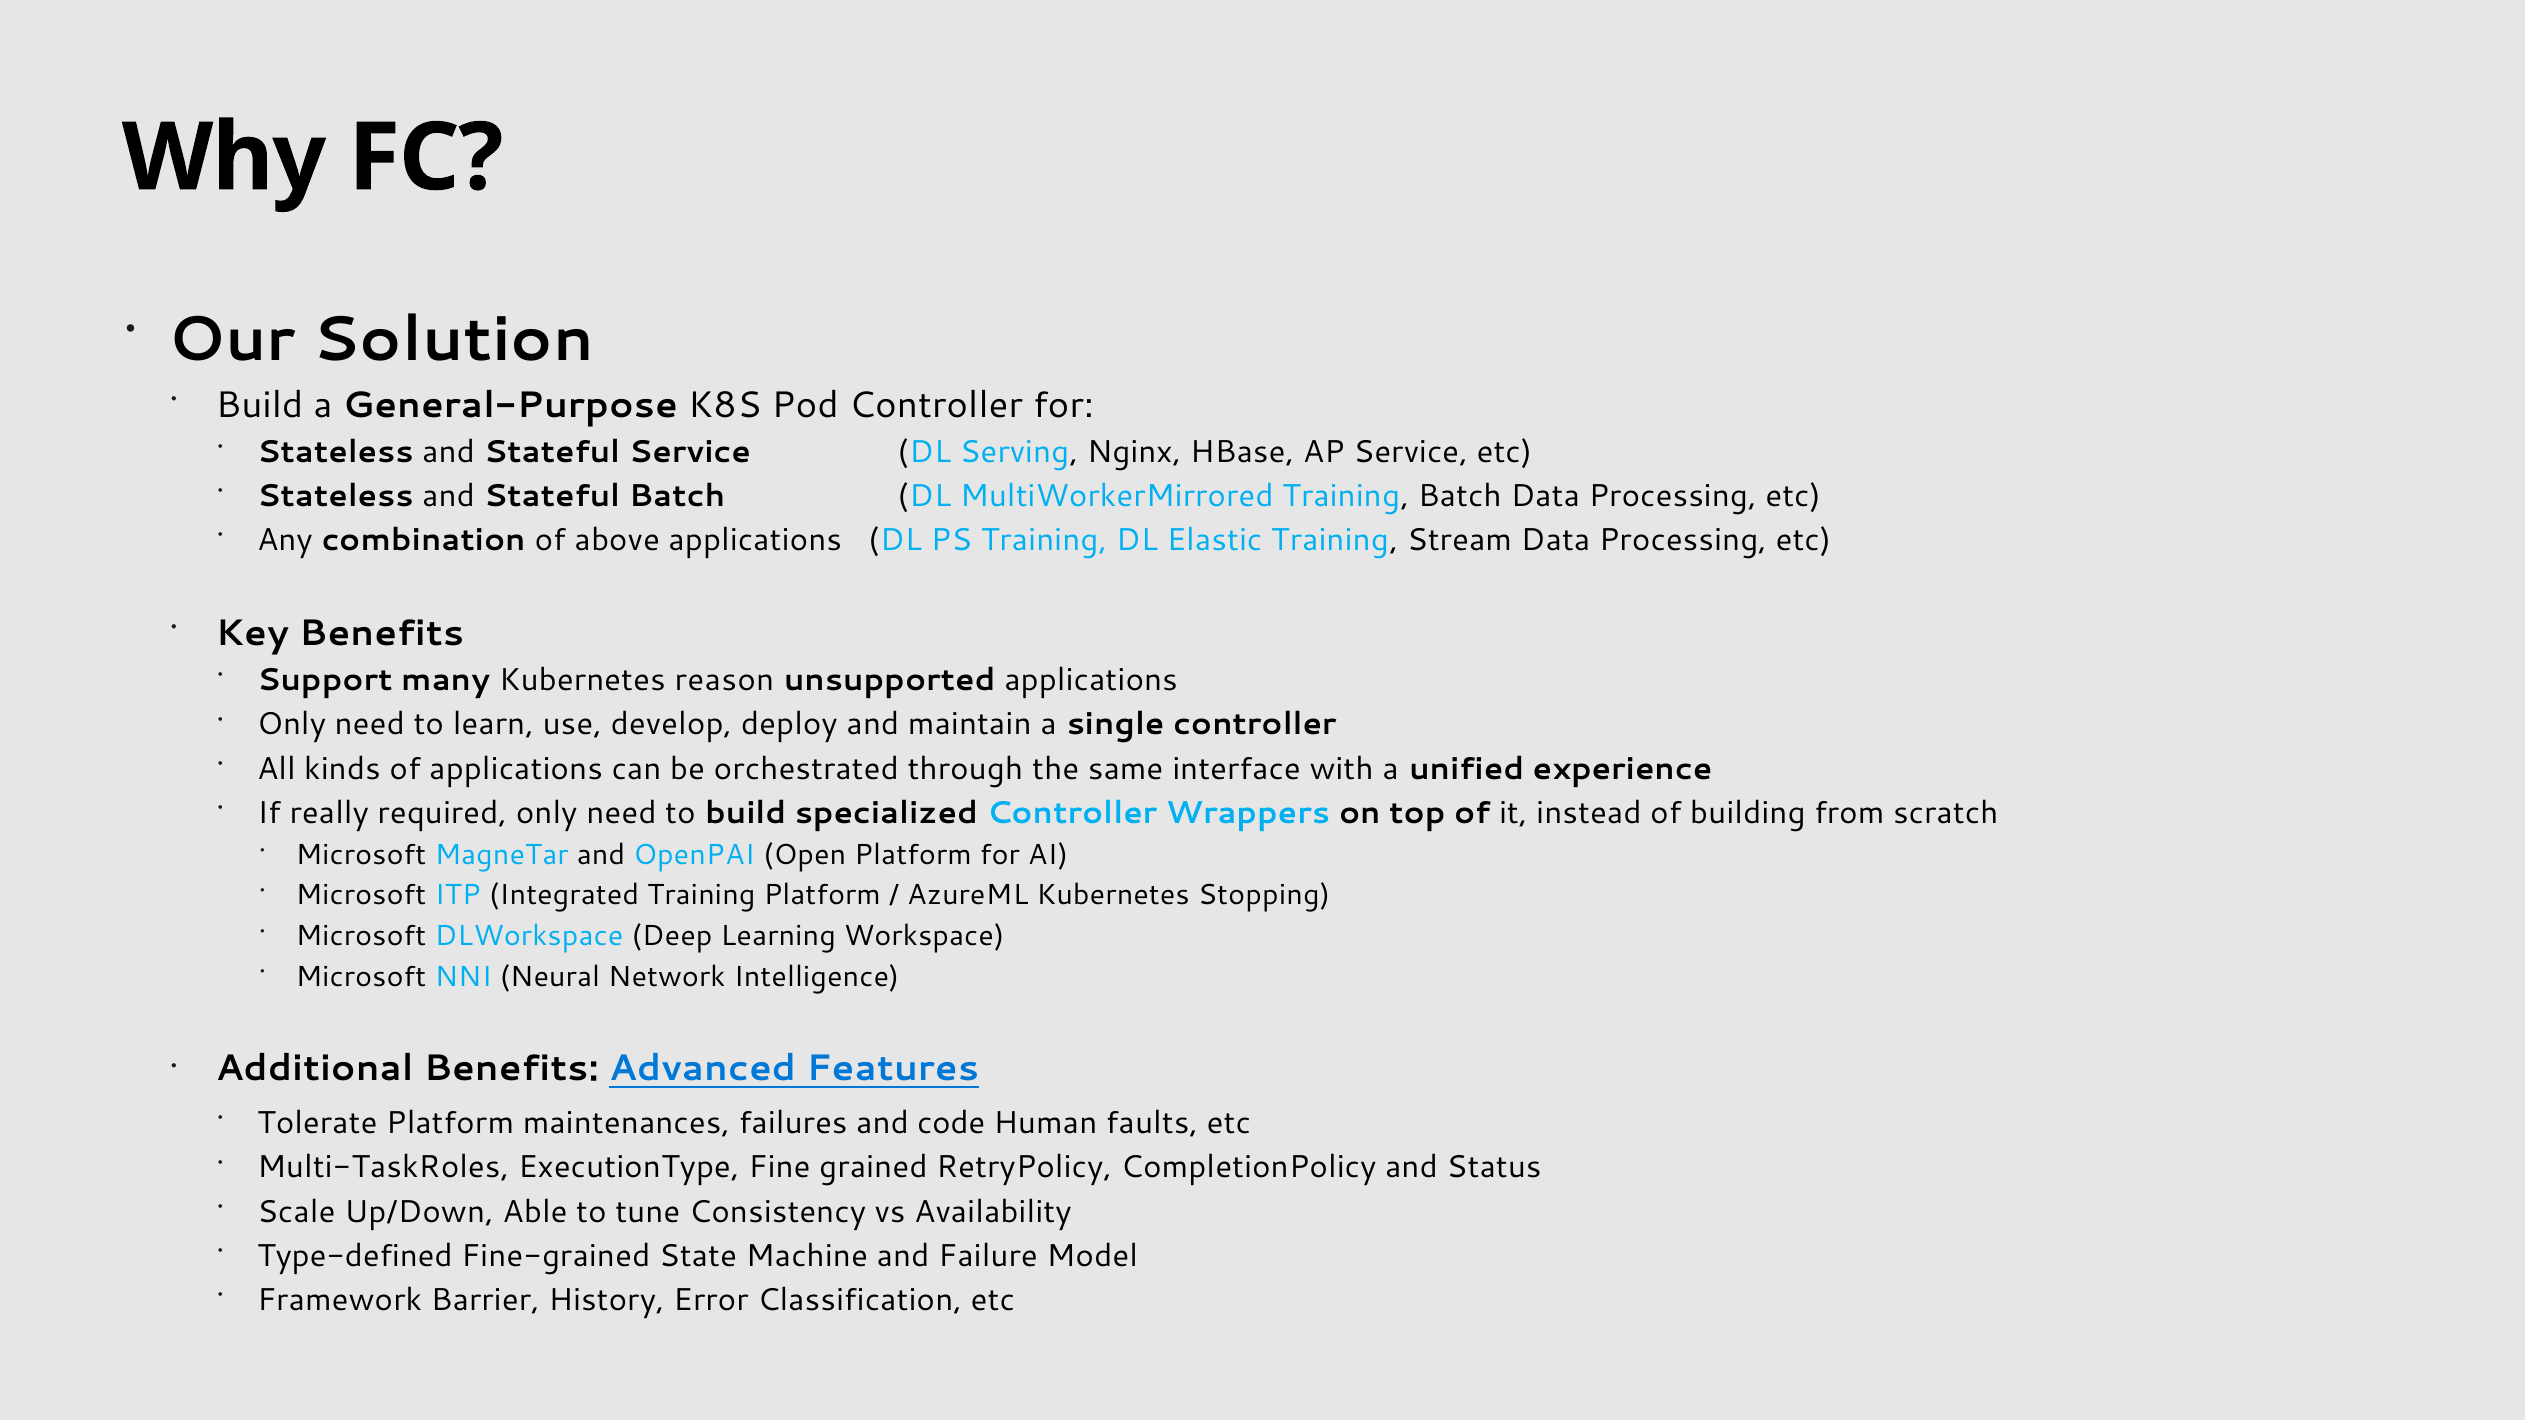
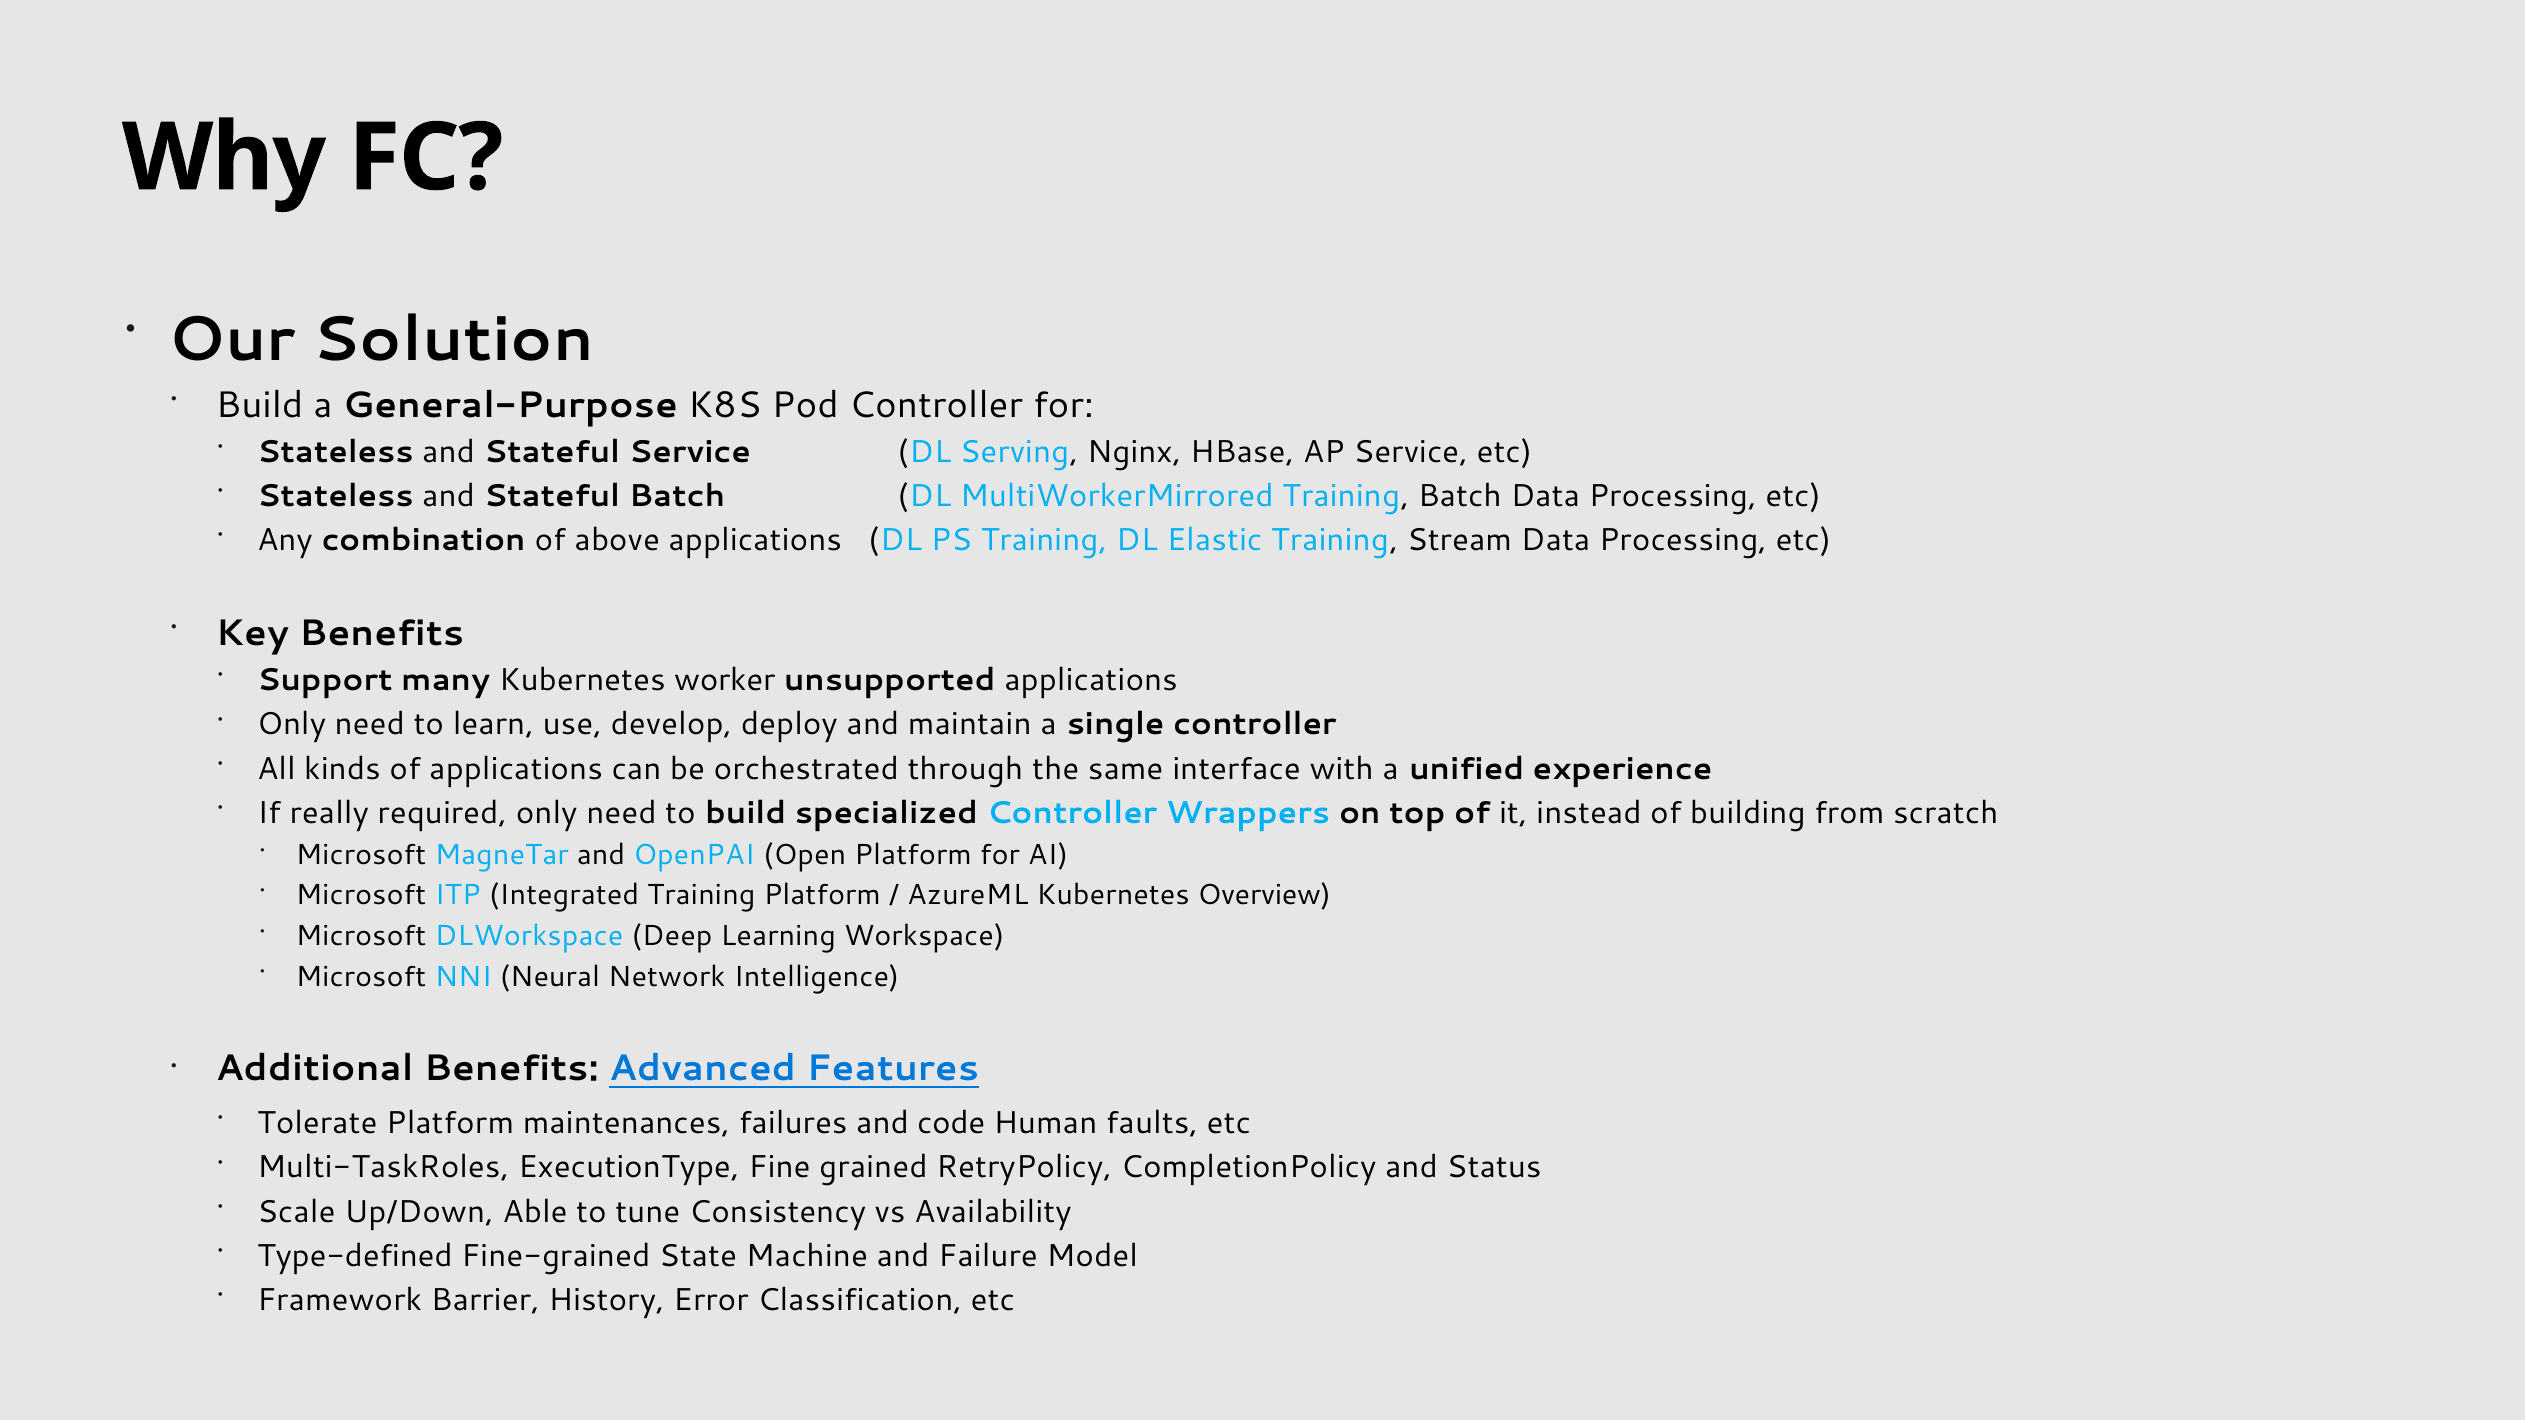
reason: reason -> worker
Stopping: Stopping -> Overview
